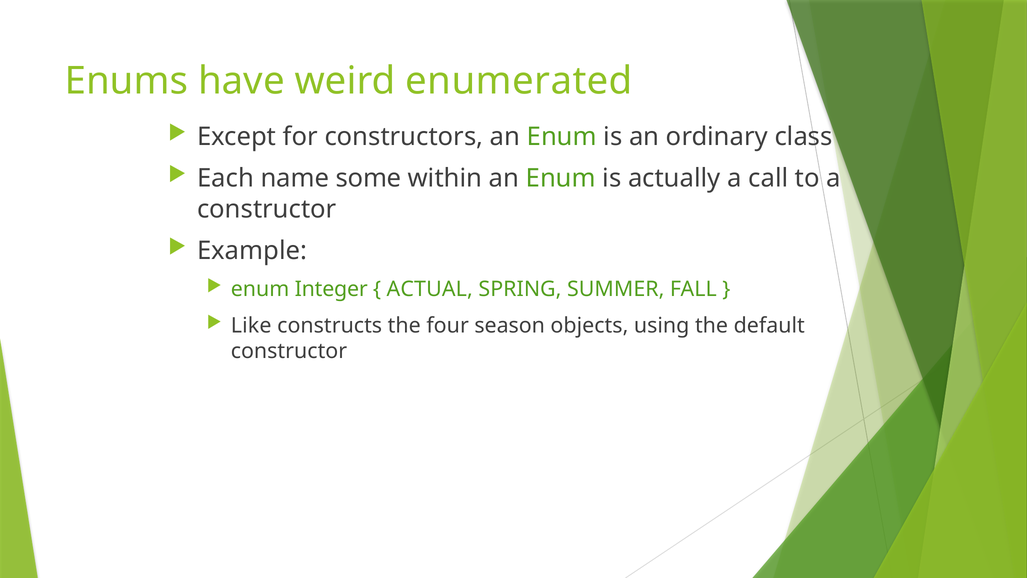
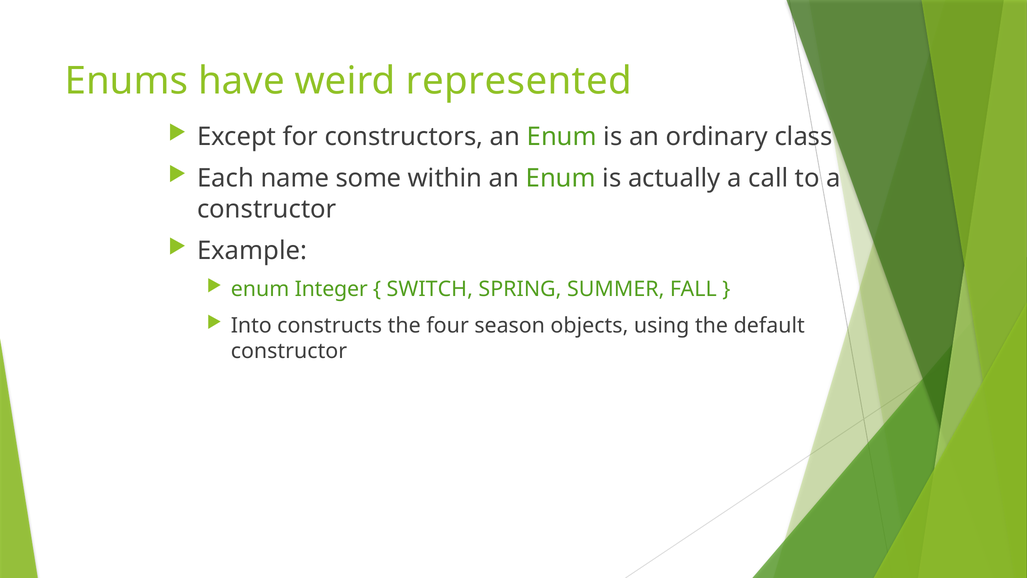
enumerated: enumerated -> represented
ACTUAL: ACTUAL -> SWITCH
Like: Like -> Into
